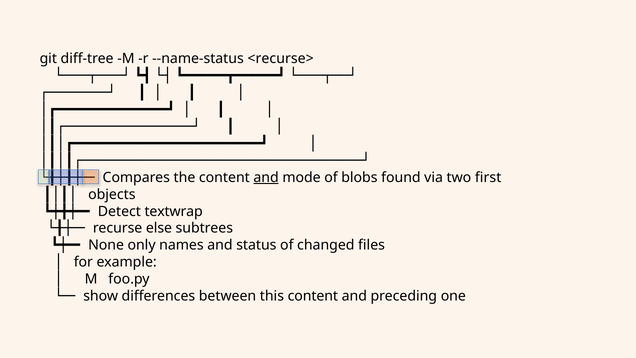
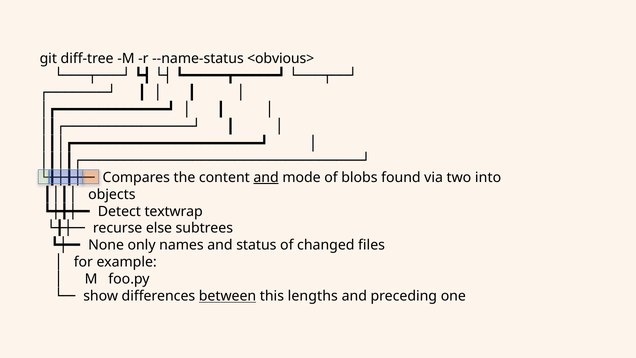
<recurse>: <recurse> -> <obvious>
first: first -> into
between underline: none -> present
this content: content -> lengths
